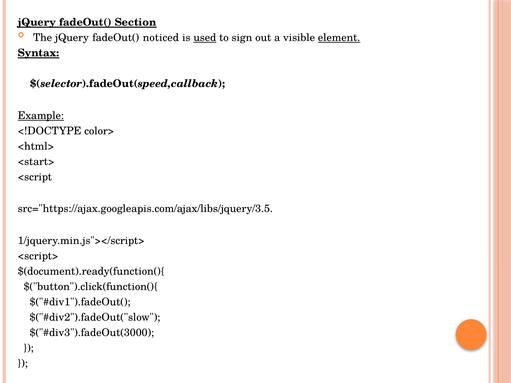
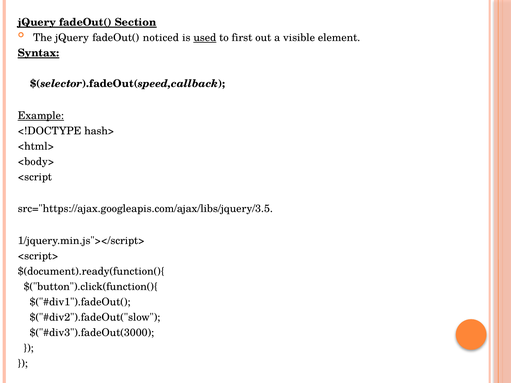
sign: sign -> first
element underline: present -> none
color>: color> -> hash>
<start>: <start> -> <body>
